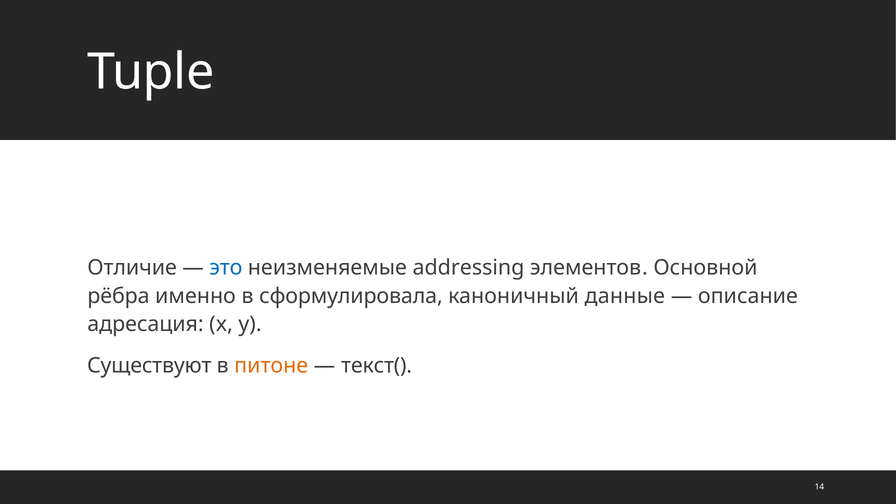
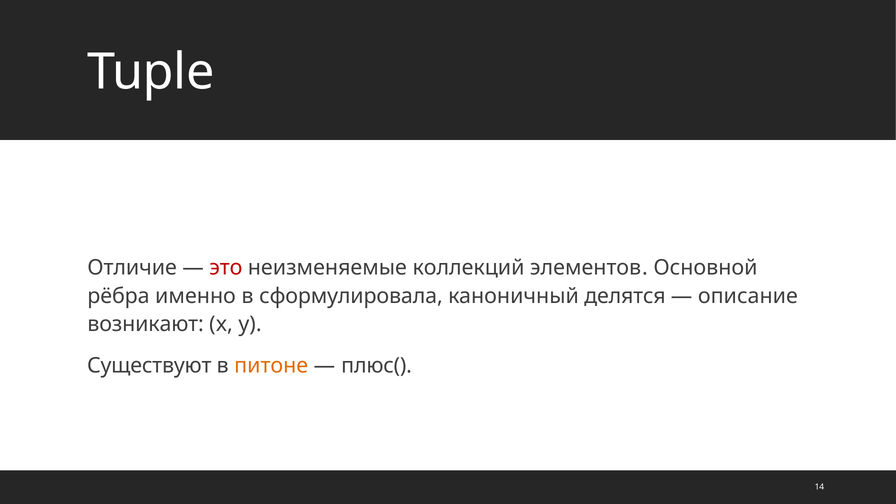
это colour: blue -> red
addressing: addressing -> коллекций
данные: данные -> делятся
адресация: адресация -> возникают
текст(: текст( -> плюс(
